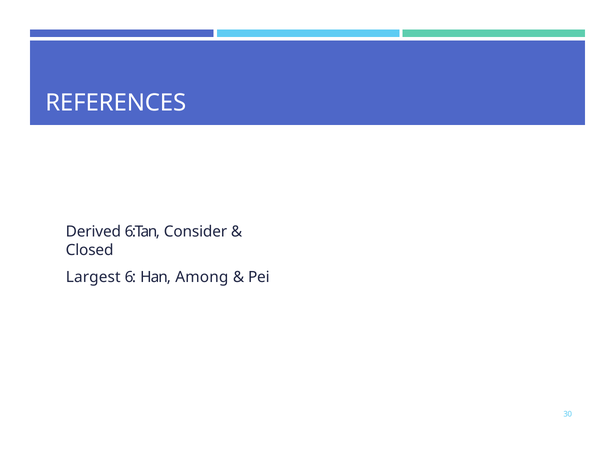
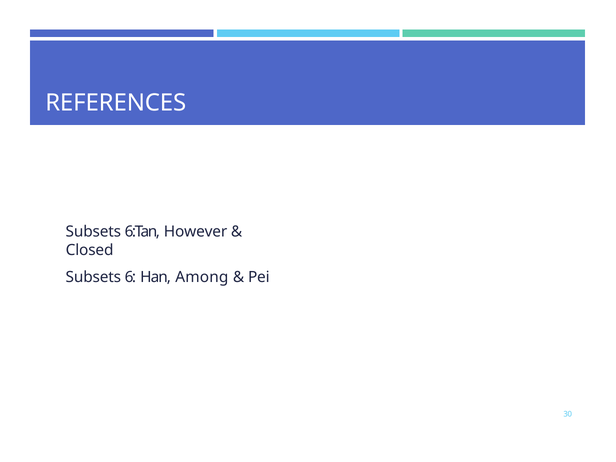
Derived at (93, 232): Derived -> Subsets
Consider: Consider -> However
Largest at (93, 277): Largest -> Subsets
